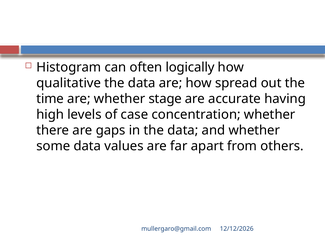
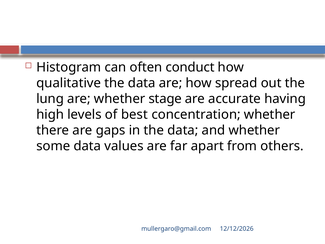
logically: logically -> conduct
time: time -> lung
case: case -> best
